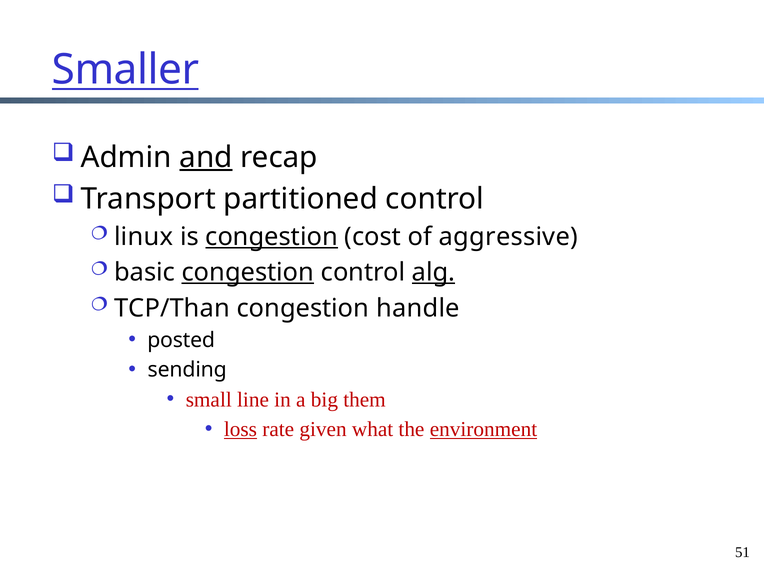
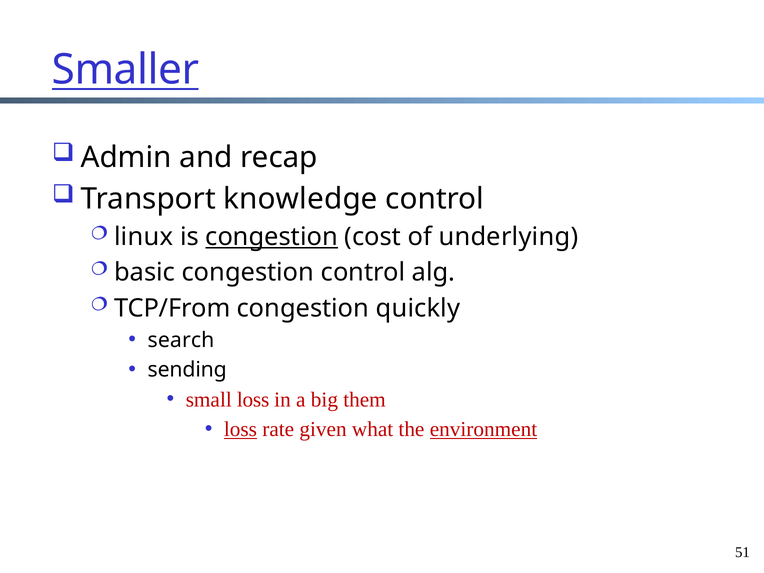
and underline: present -> none
partitioned: partitioned -> knowledge
aggressive: aggressive -> underlying
congestion at (248, 273) underline: present -> none
alg underline: present -> none
TCP/Than: TCP/Than -> TCP/From
handle: handle -> quickly
posted: posted -> search
small line: line -> loss
